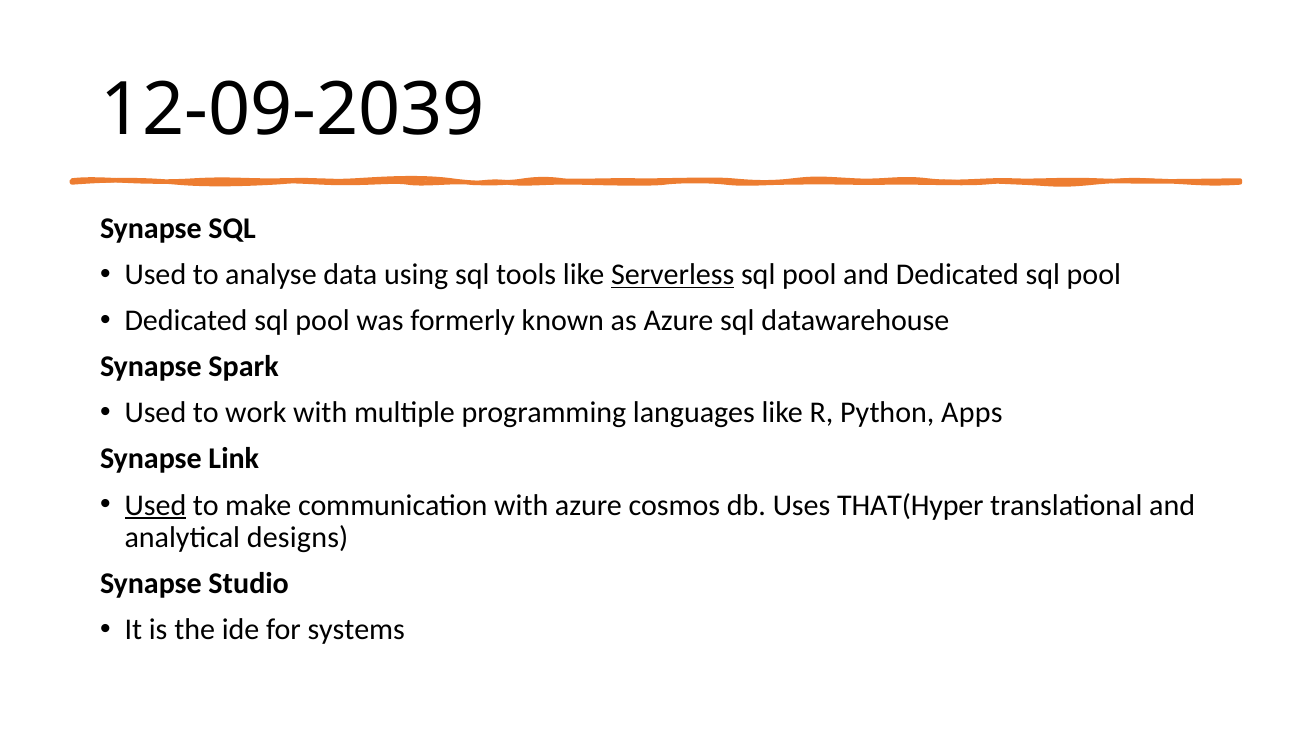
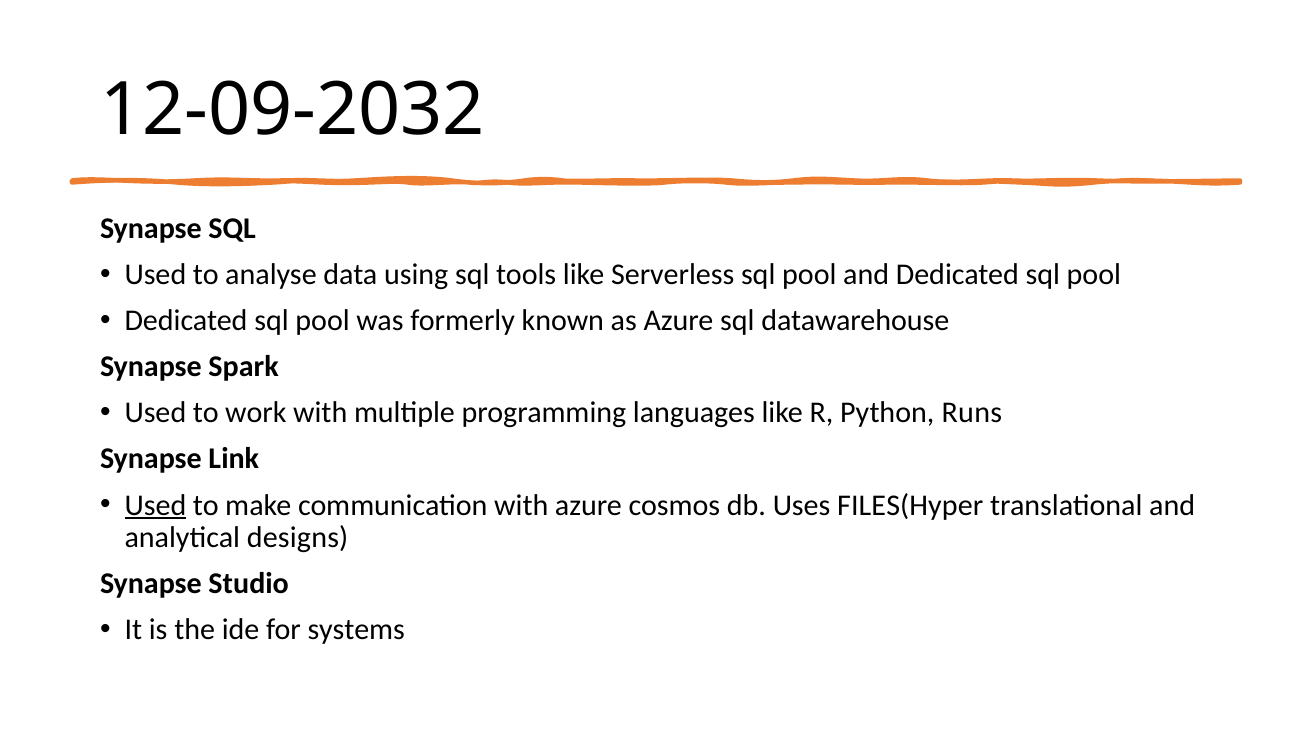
12-09-2039: 12-09-2039 -> 12-09-2032
Serverless underline: present -> none
Apps: Apps -> Runs
THAT(Hyper: THAT(Hyper -> FILES(Hyper
